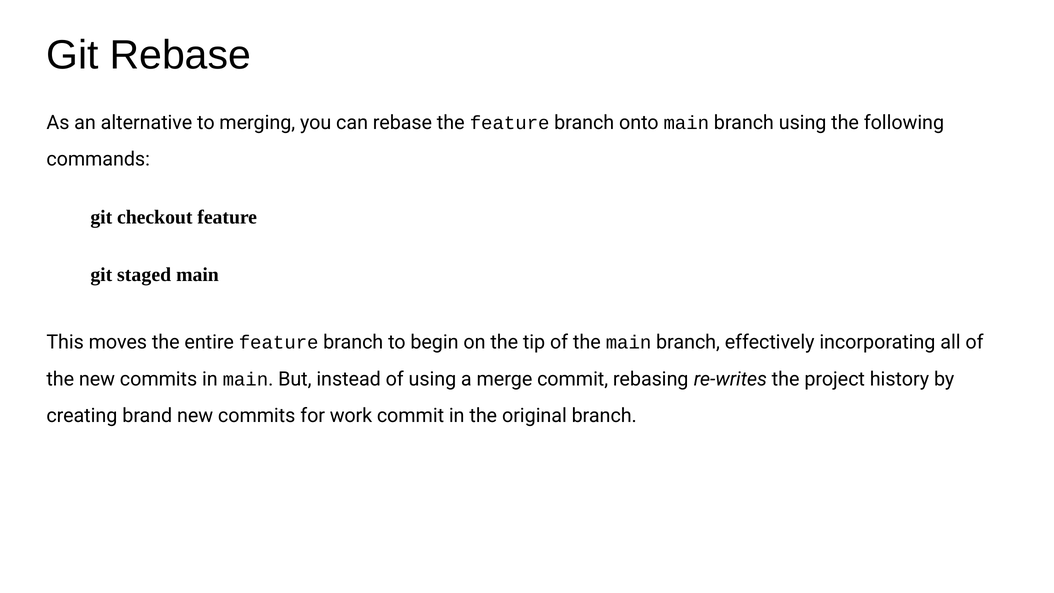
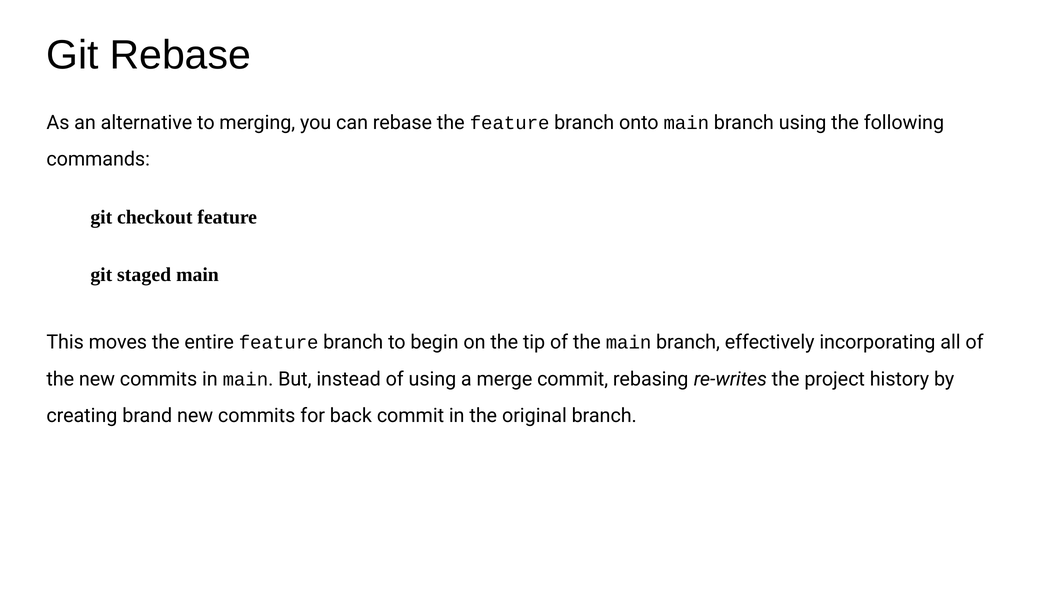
work: work -> back
